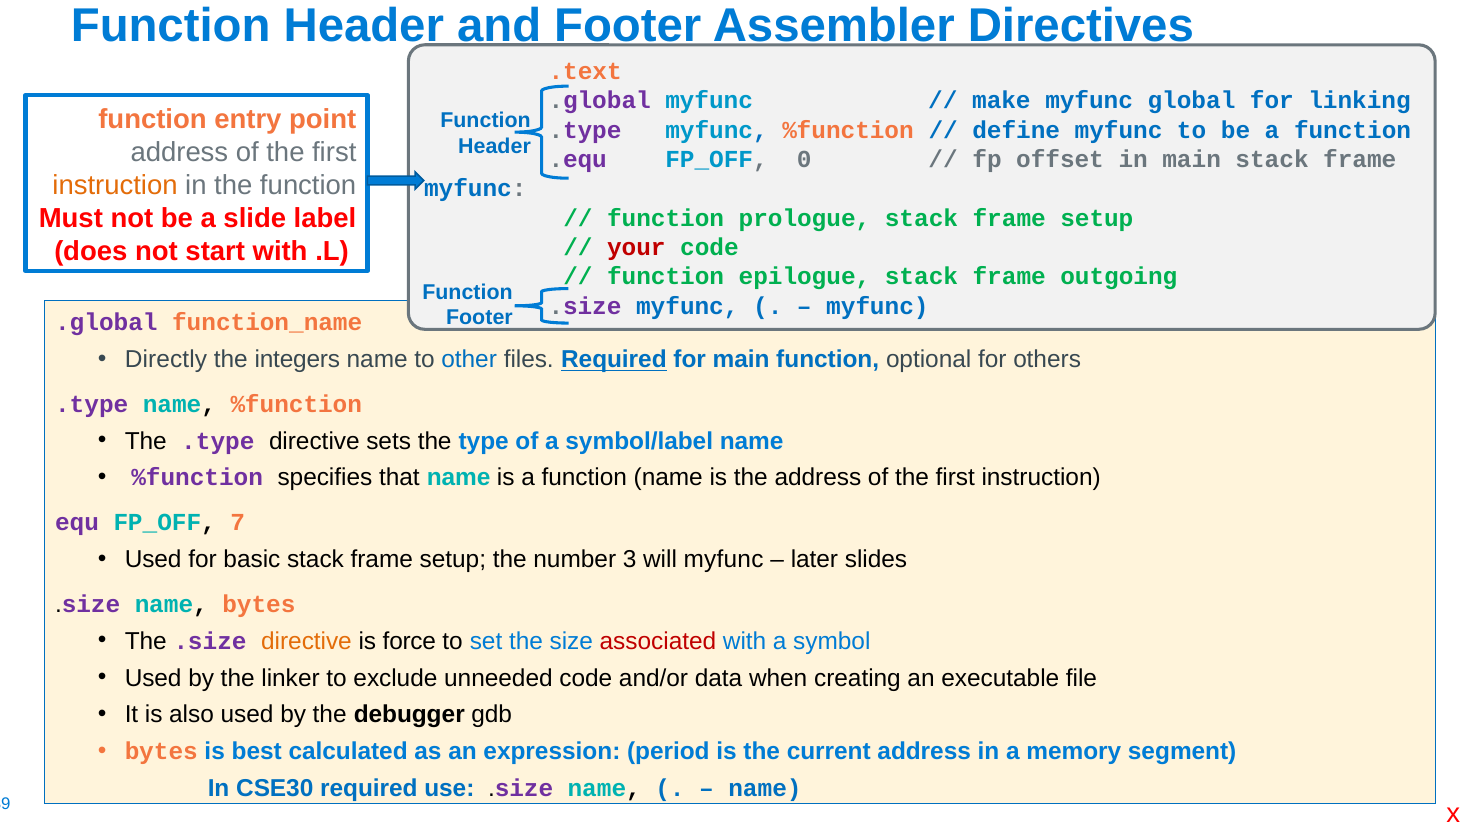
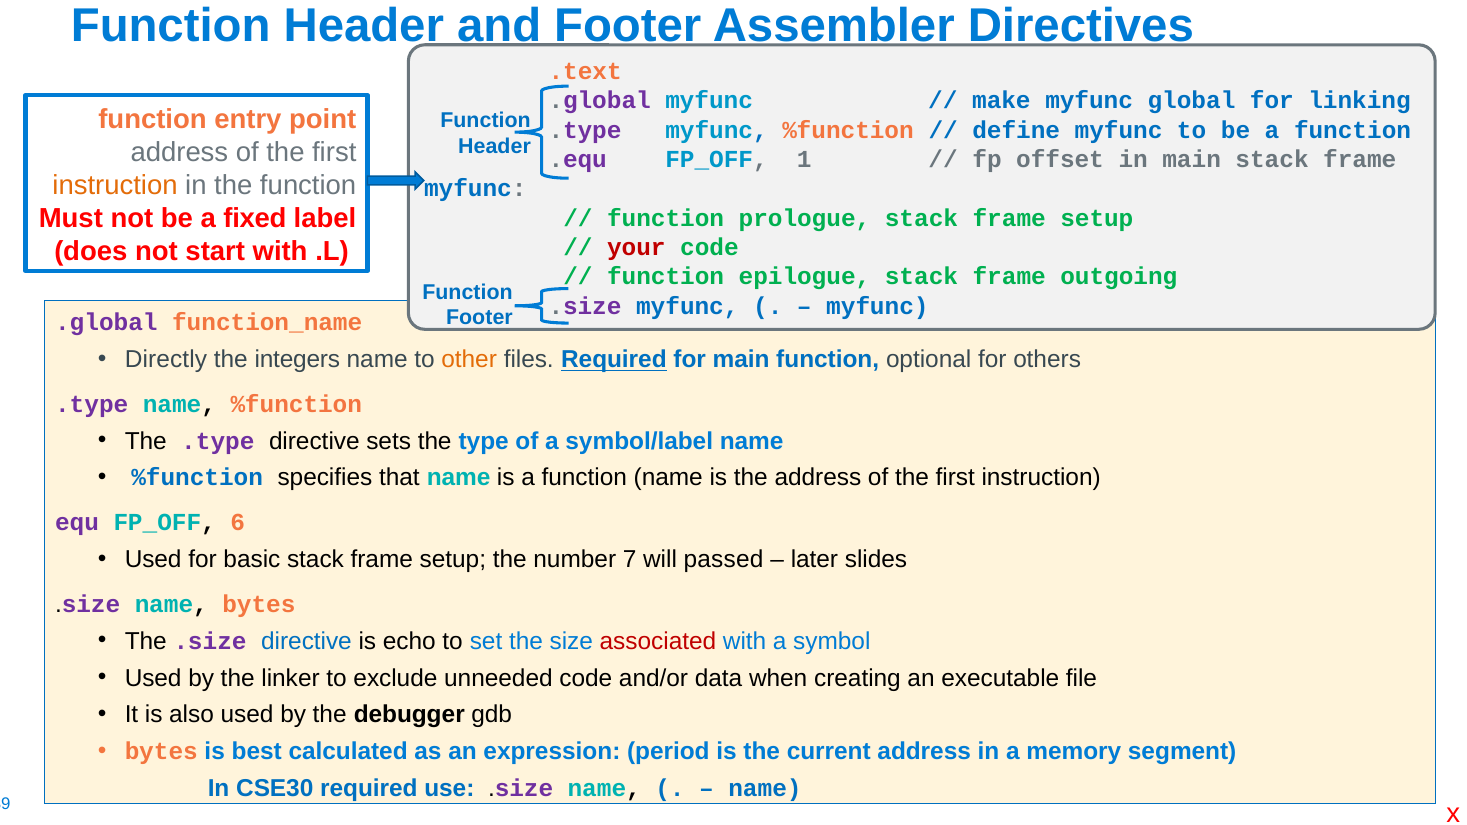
0: 0 -> 1
slide: slide -> fixed
other colour: blue -> orange
%function at (197, 478) colour: purple -> blue
7: 7 -> 6
3: 3 -> 7
will myfunc: myfunc -> passed
directive at (307, 641) colour: orange -> blue
force: force -> echo
